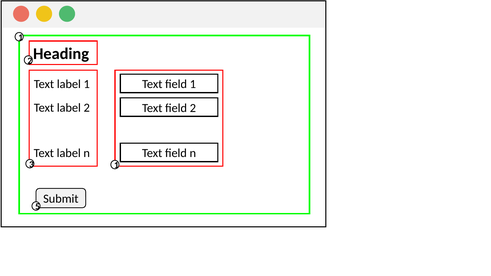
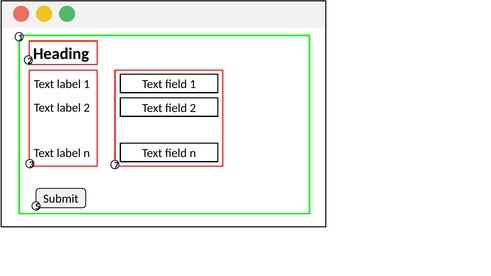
3 1: 1 -> 7
